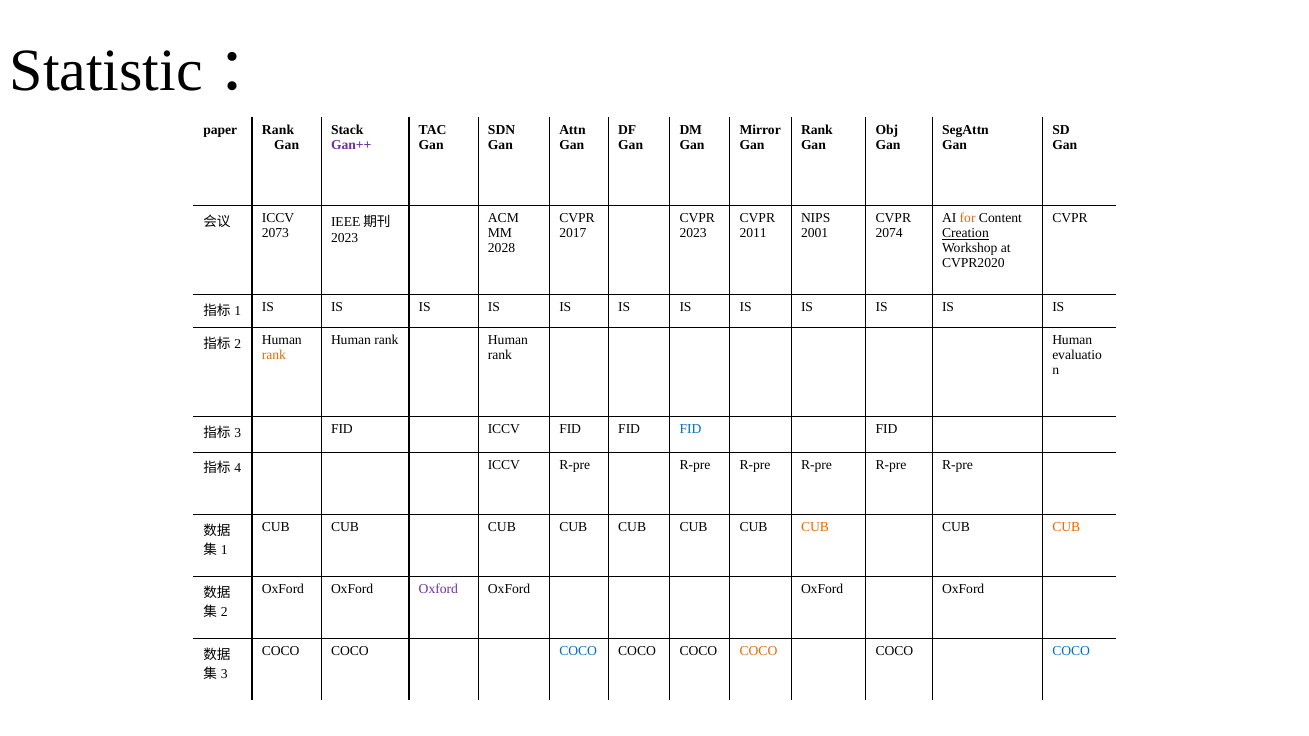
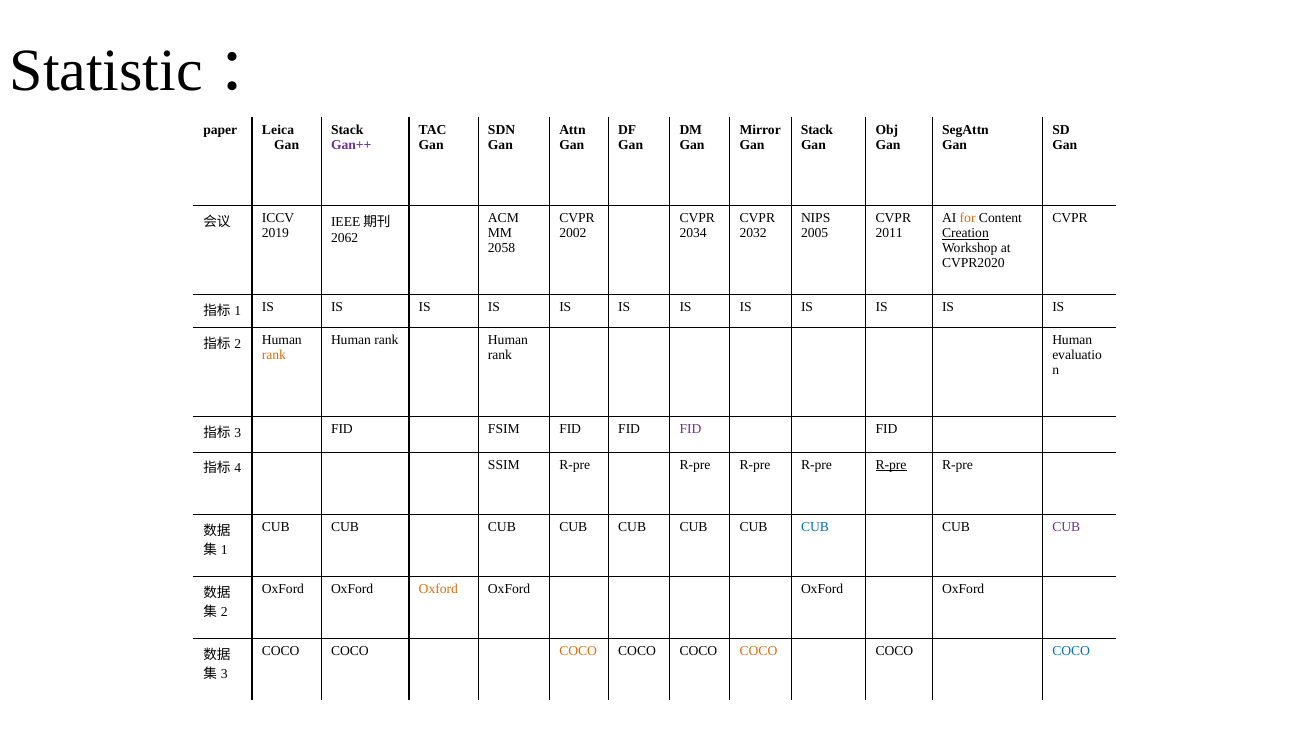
paper Rank: Rank -> Leica
Rank at (817, 130): Rank -> Stack
2073: 2073 -> 2019
2017: 2017 -> 2002
2023 at (693, 233): 2023 -> 2034
2011: 2011 -> 2032
2001: 2001 -> 2005
2074: 2074 -> 2011
2023 at (345, 238): 2023 -> 2062
2028: 2028 -> 2058
FID ICCV: ICCV -> FSIM
FID at (690, 429) colour: blue -> purple
ICCV at (504, 465): ICCV -> SSIM
R-pre at (891, 465) underline: none -> present
CUB at (815, 527) colour: orange -> blue
CUB at (1066, 527) colour: orange -> purple
Oxford at (438, 589) colour: purple -> orange
COCO at (578, 651) colour: blue -> orange
